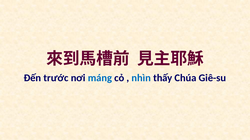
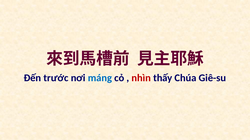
nhìn colour: blue -> red
